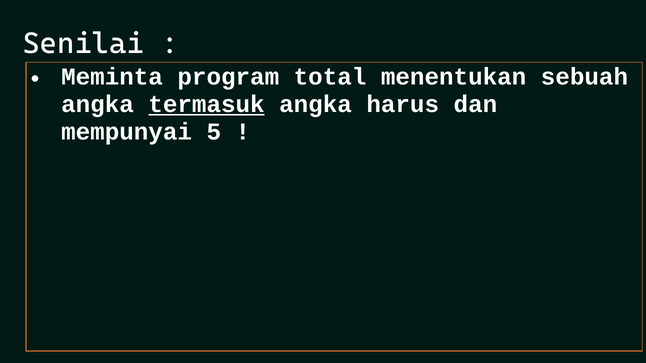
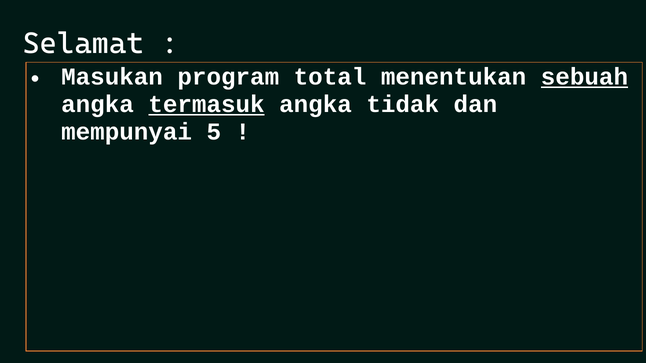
Senilai: Senilai -> Selamat
Meminta: Meminta -> Masukan
sebuah underline: none -> present
harus: harus -> tidak
